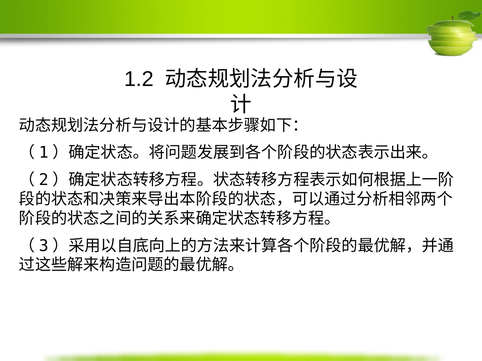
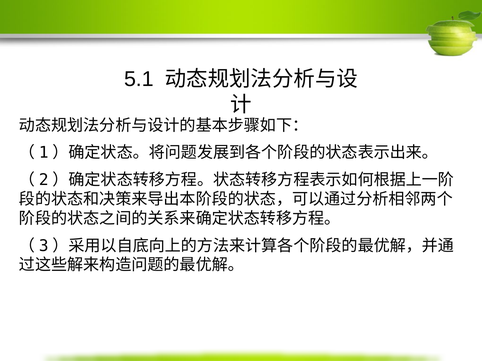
1.2: 1.2 -> 5.1
